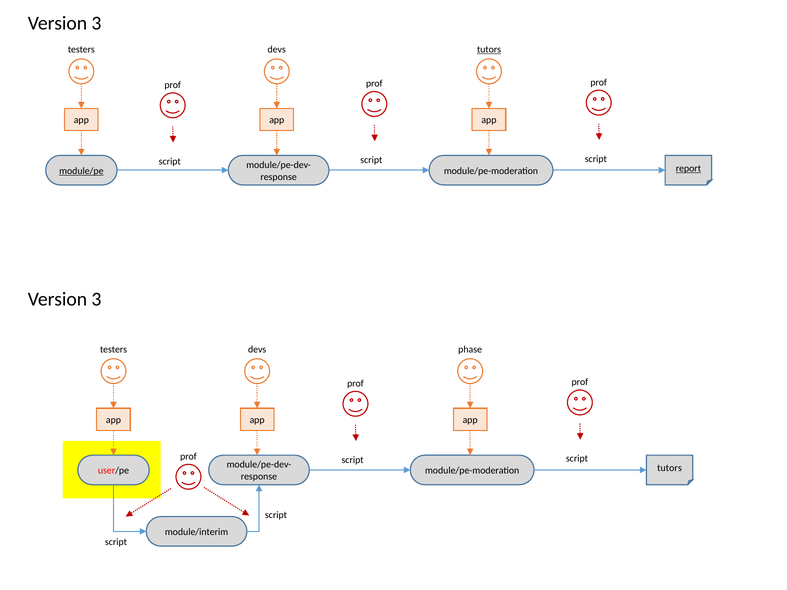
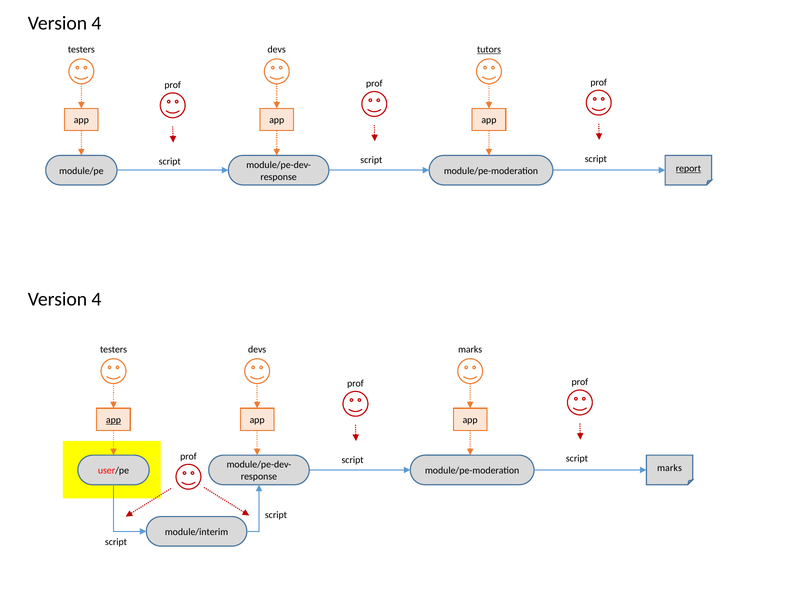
3 at (96, 23): 3 -> 4
module/pe underline: present -> none
3 at (96, 299): 3 -> 4
phase at (470, 349): phase -> marks
app at (114, 420) underline: none -> present
module/pe-moderation tutors: tutors -> marks
